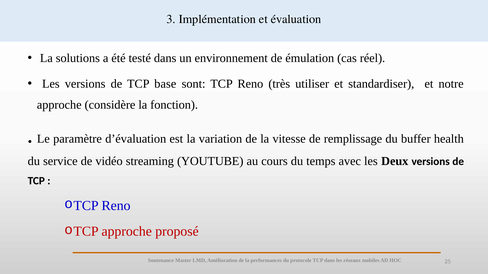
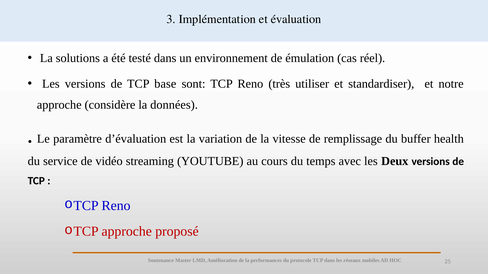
fonction: fonction -> données
